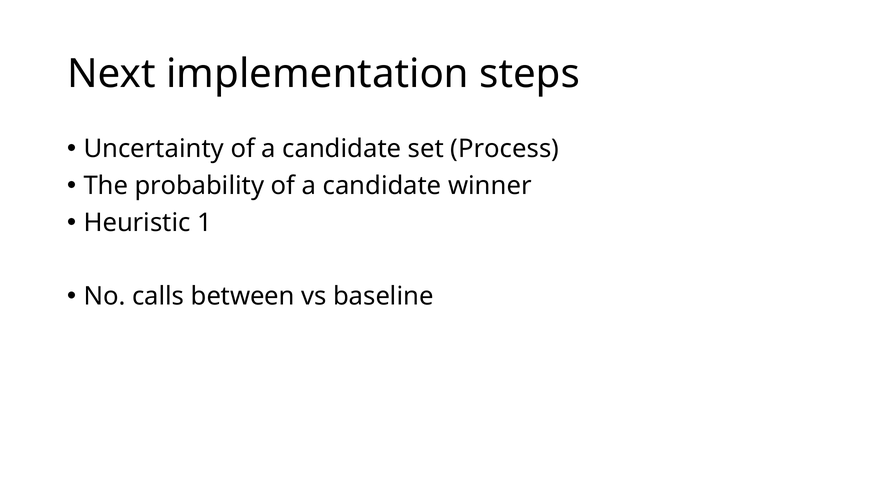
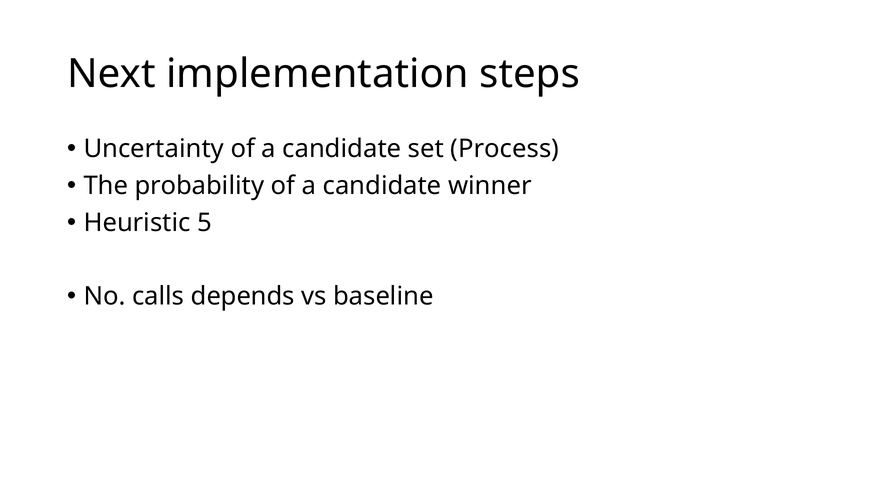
1: 1 -> 5
between: between -> depends
